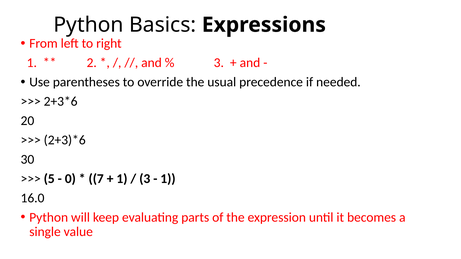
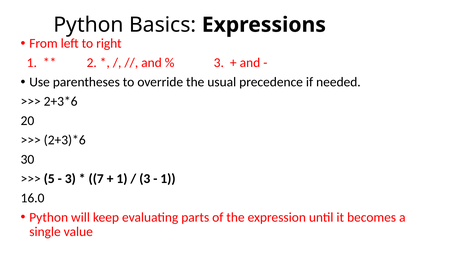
0 at (70, 179): 0 -> 3
